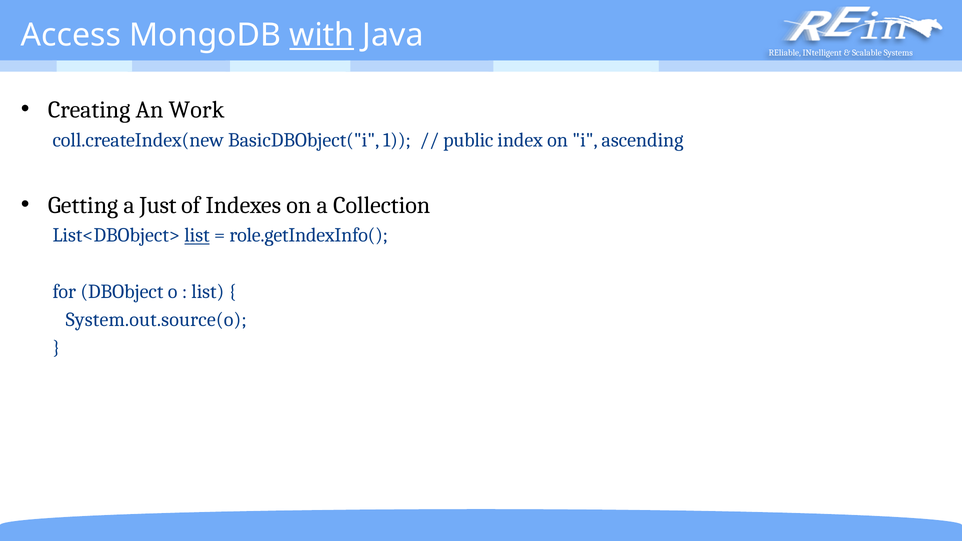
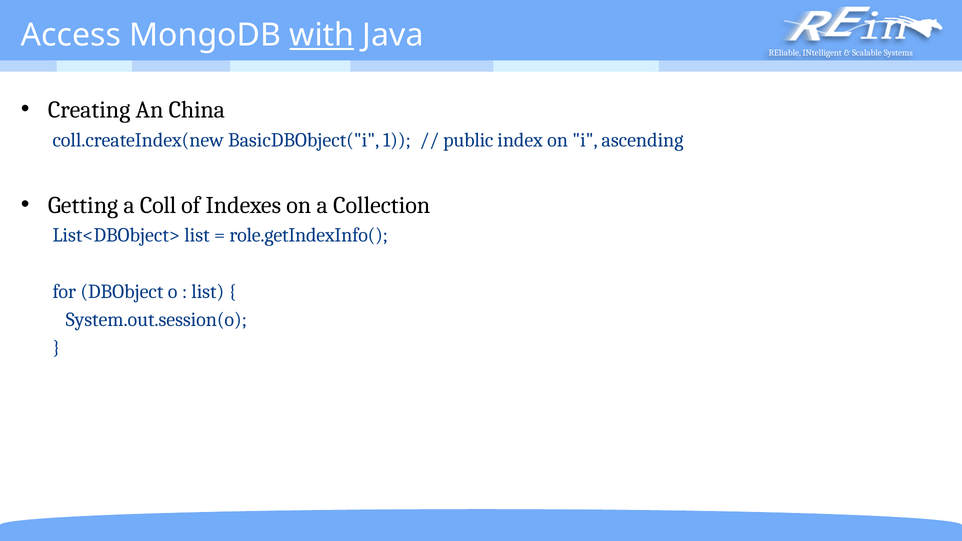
Work: Work -> China
Just: Just -> Coll
list at (197, 235) underline: present -> none
System.out.source(o: System.out.source(o -> System.out.session(o
